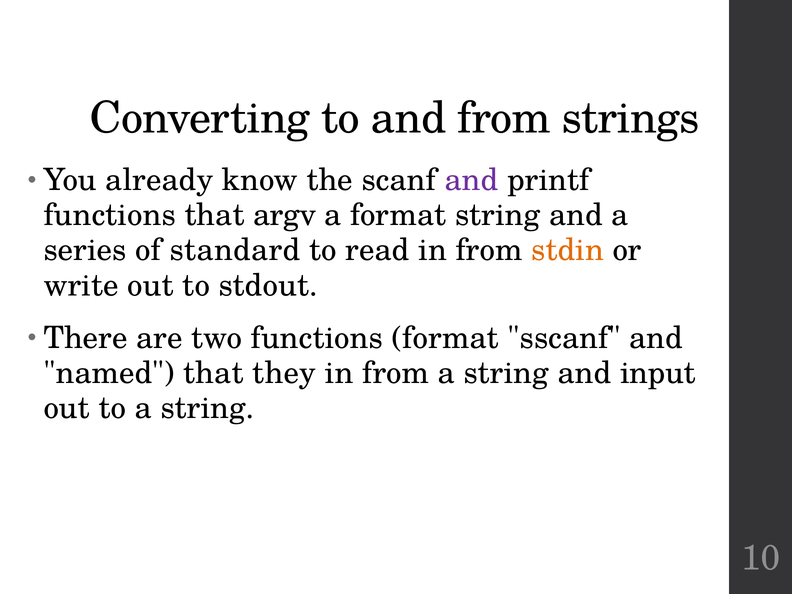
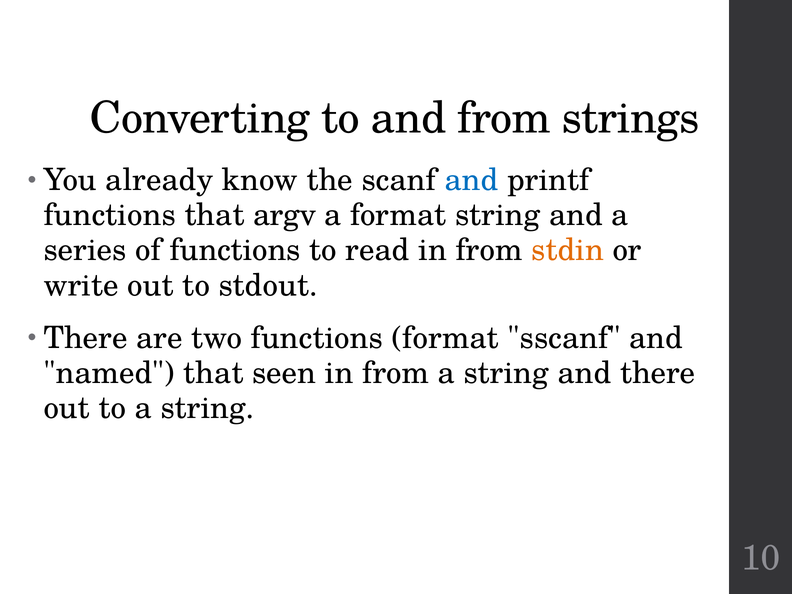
and at (471, 180) colour: purple -> blue
of standard: standard -> functions
they: they -> seen
and input: input -> there
